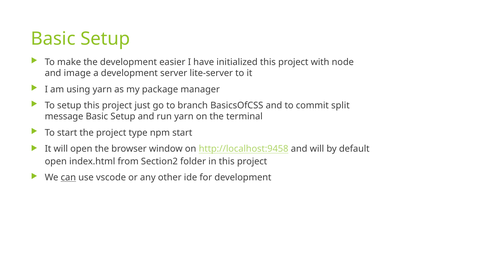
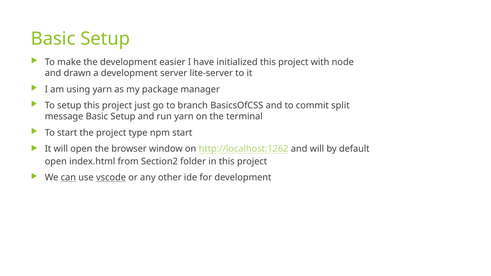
image: image -> drawn
http://localhost:9458: http://localhost:9458 -> http://localhost:1262
vscode underline: none -> present
